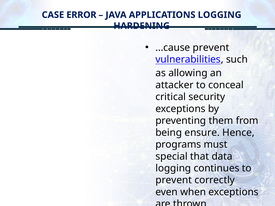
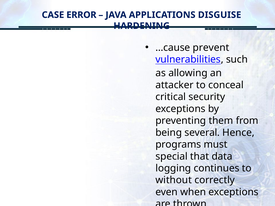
APPLICATIONS LOGGING: LOGGING -> DISGUISE
ensure: ensure -> several
prevent at (174, 180): prevent -> without
